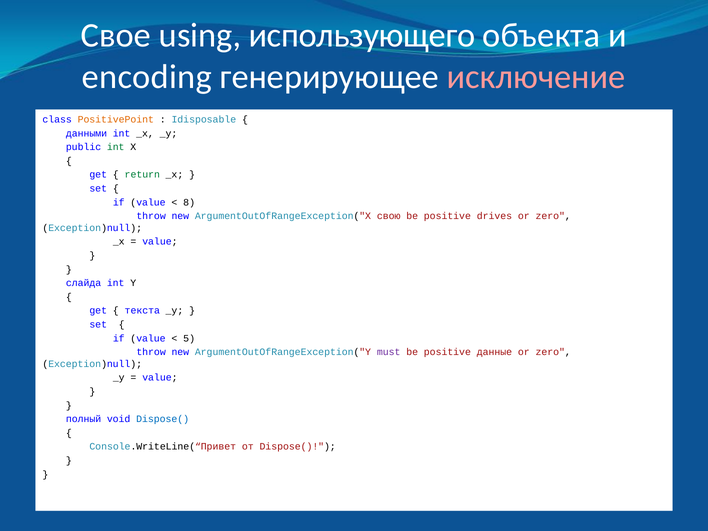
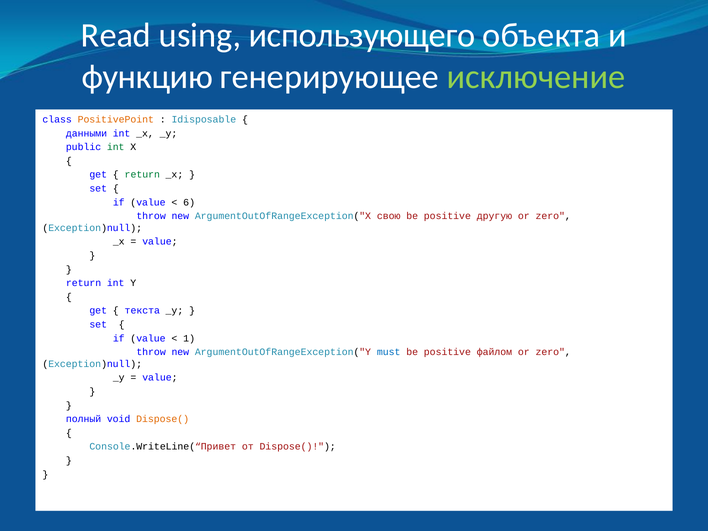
Свое: Свое -> Read
encoding: encoding -> функцию
исключение colour: pink -> light green
8: 8 -> 6
drives: drives -> другую
слайда at (84, 283): слайда -> return
5: 5 -> 1
must colour: purple -> blue
данные: данные -> файлом
Dispose( at (163, 419) colour: blue -> orange
